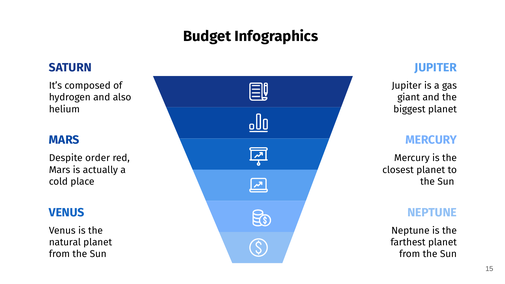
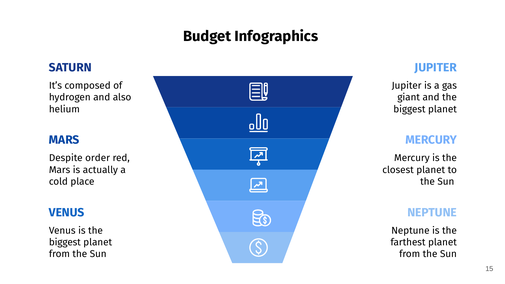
natural at (65, 242): natural -> biggest
